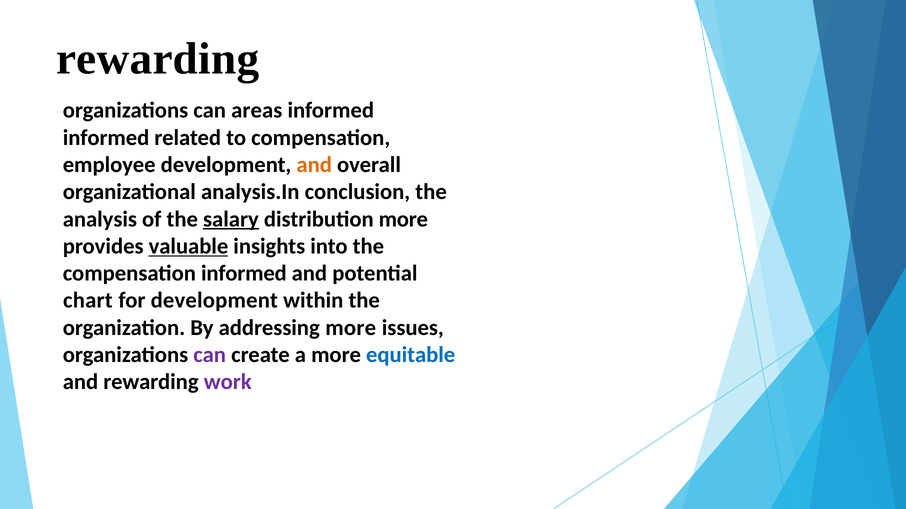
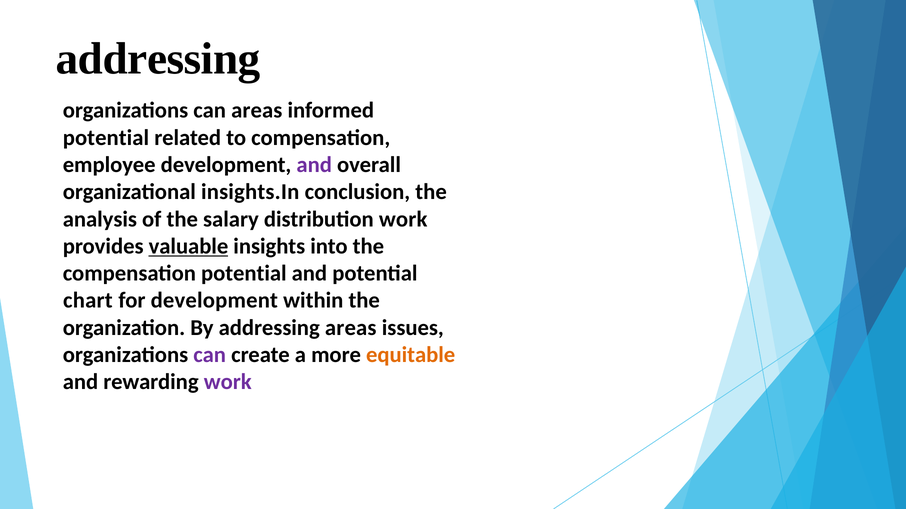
rewarding at (158, 59): rewarding -> addressing
informed at (106, 138): informed -> potential
and at (314, 165) colour: orange -> purple
analysis.In: analysis.In -> insights.In
salary underline: present -> none
distribution more: more -> work
compensation informed: informed -> potential
addressing more: more -> areas
equitable colour: blue -> orange
